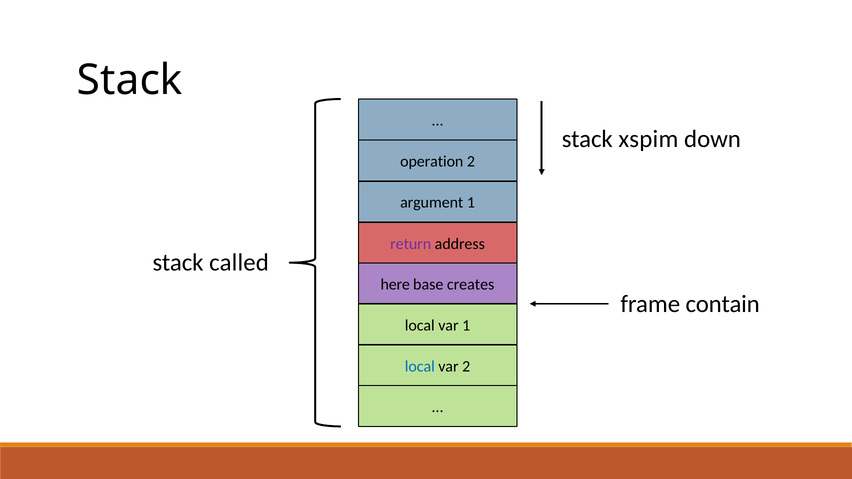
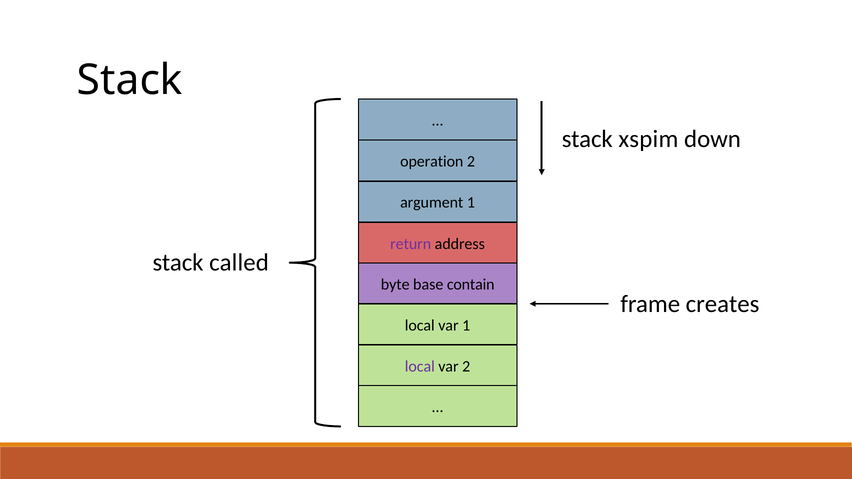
here: here -> byte
creates: creates -> contain
contain: contain -> creates
local at (420, 367) colour: blue -> purple
